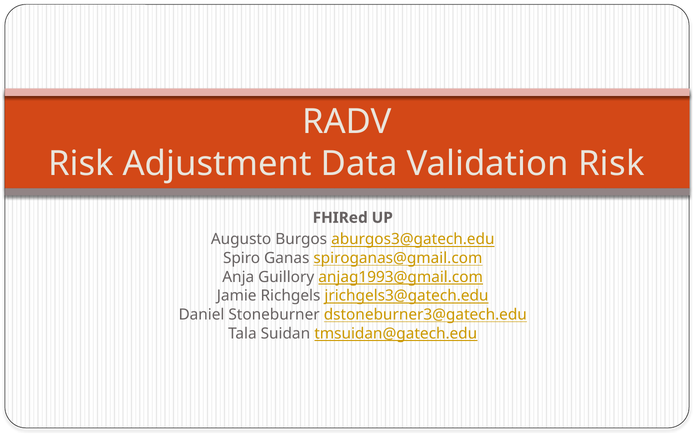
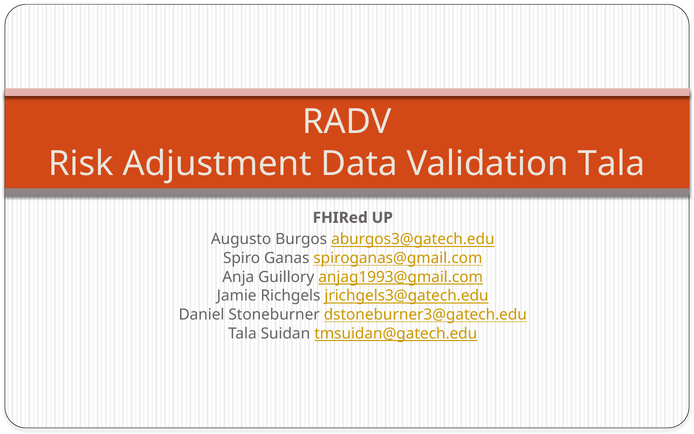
Validation Risk: Risk -> Tala
